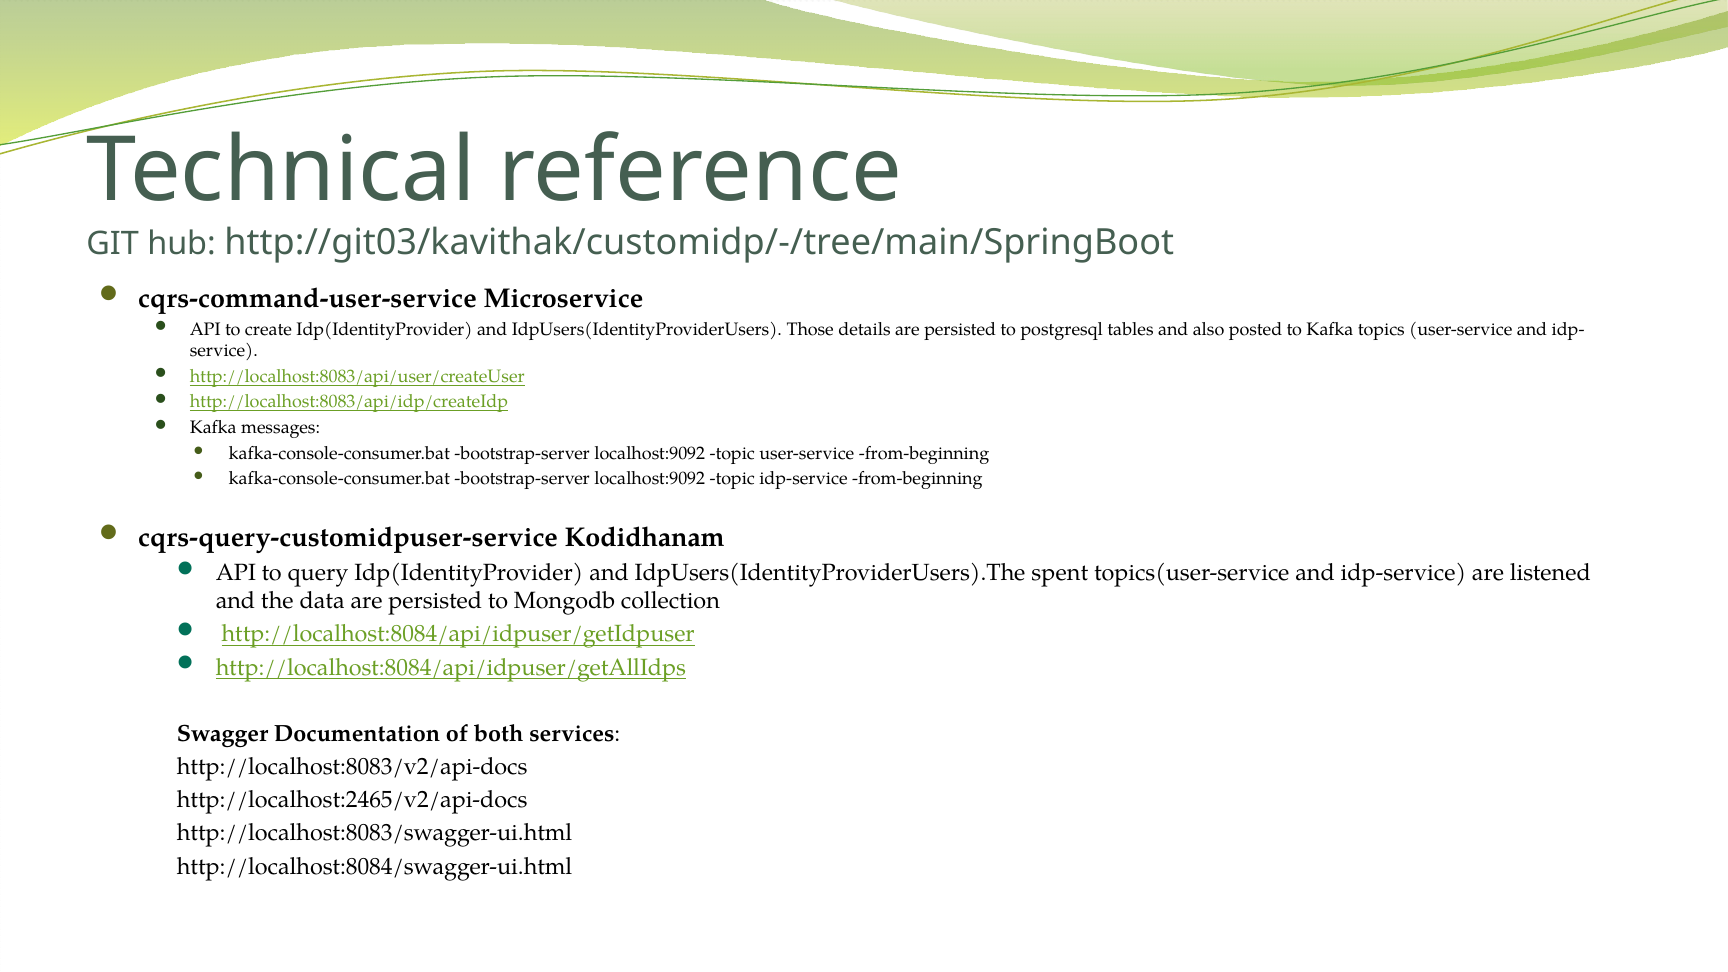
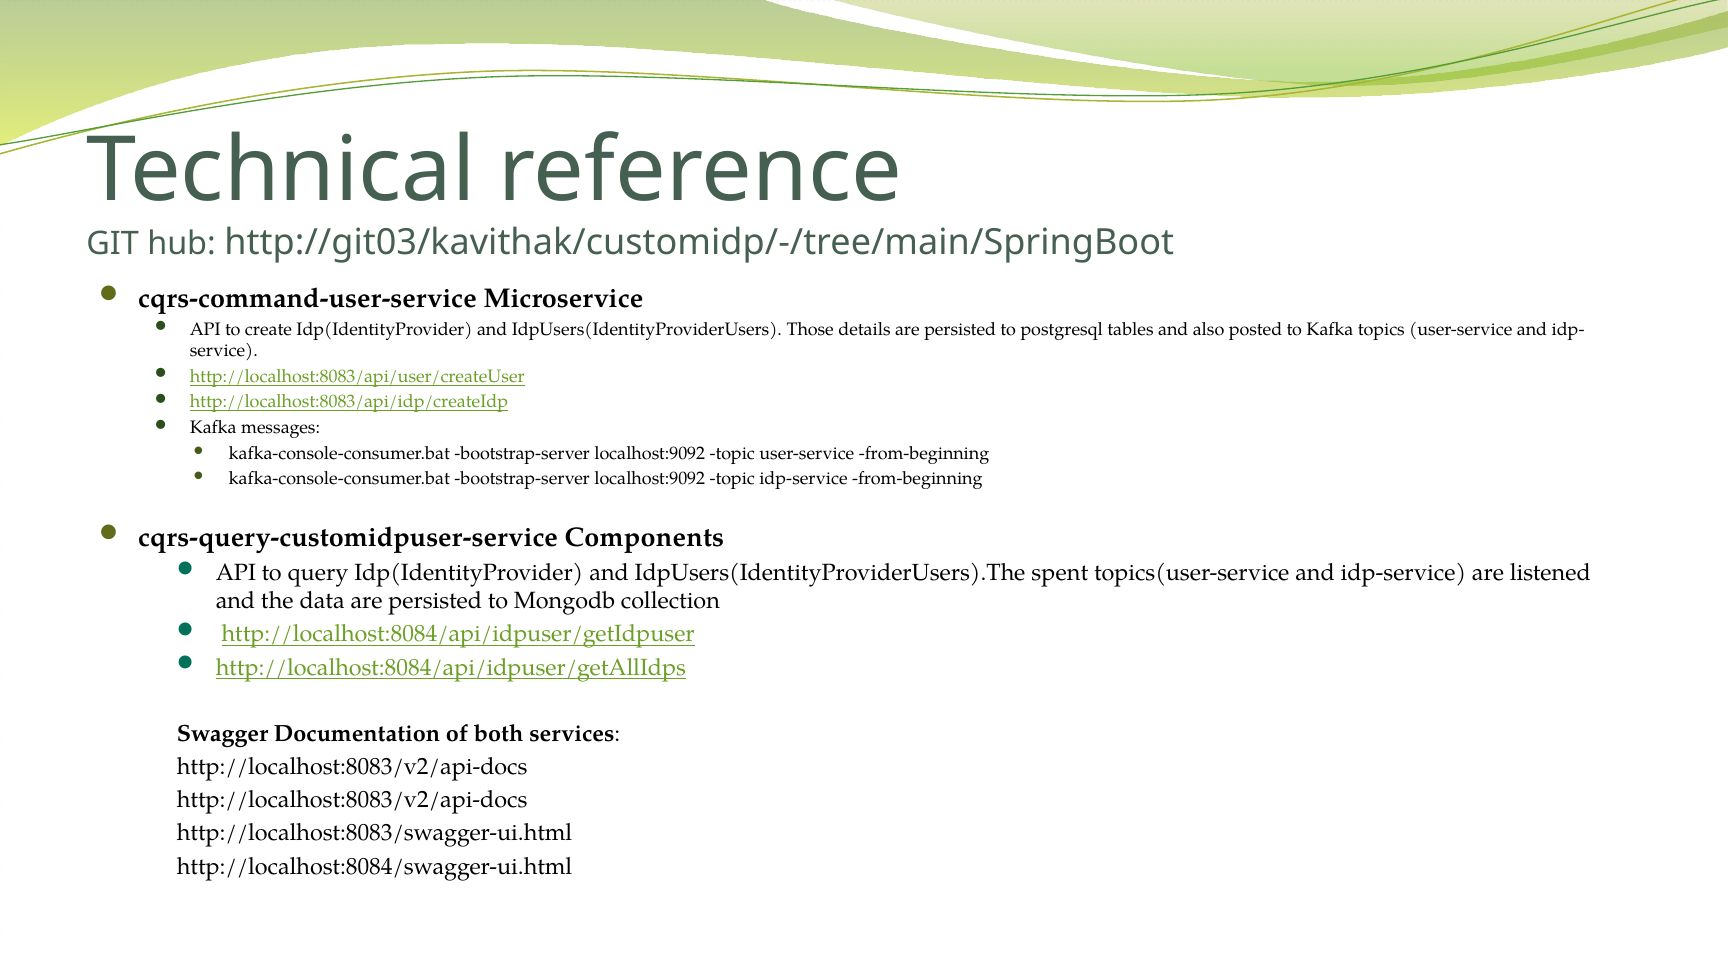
Kodidhanam: Kodidhanam -> Components
http://localhost:2465/v2/api-docs at (352, 800): http://localhost:2465/v2/api-docs -> http://localhost:8083/v2/api-docs
